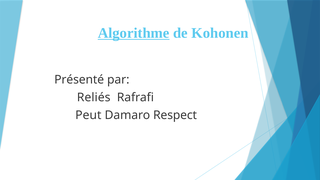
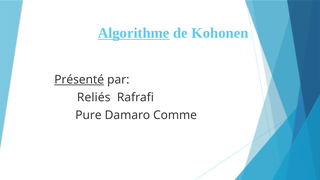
Présenté underline: none -> present
Peut: Peut -> Pure
Respect: Respect -> Comme
